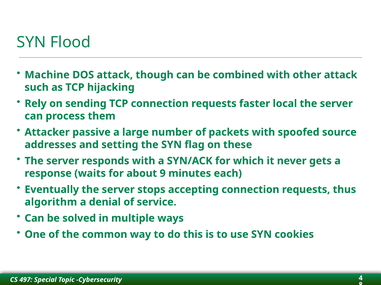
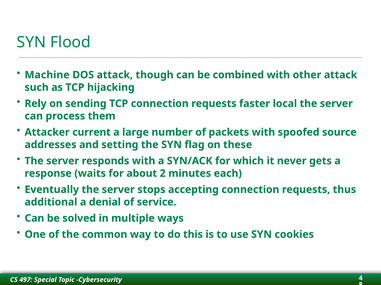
passive: passive -> current
9: 9 -> 2
algorithm: algorithm -> additional
